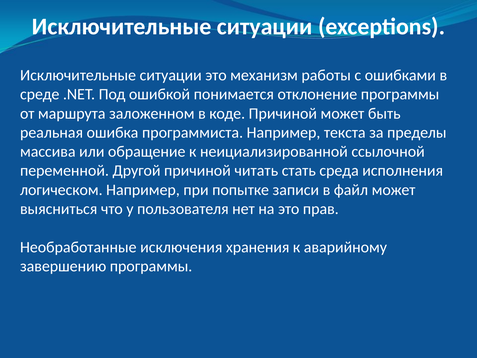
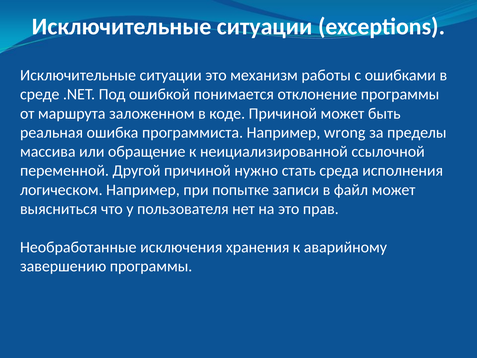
текста: текста -> wrong
читать: читать -> нужно
